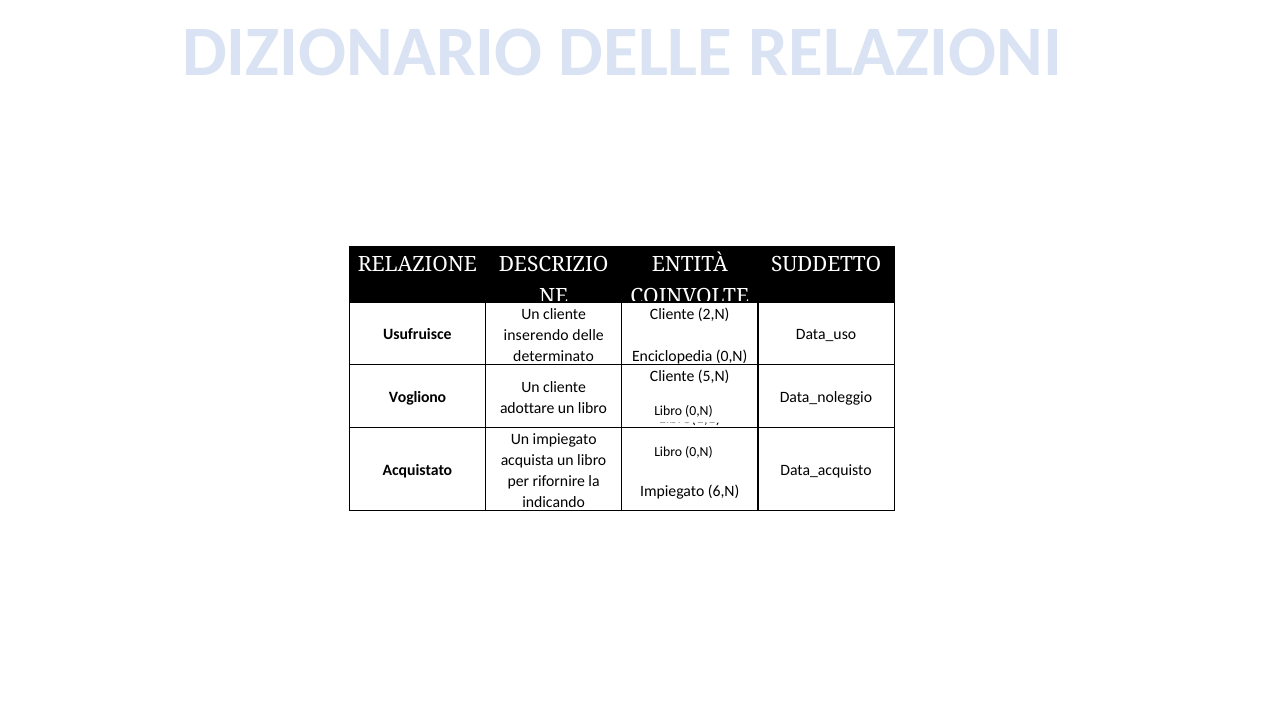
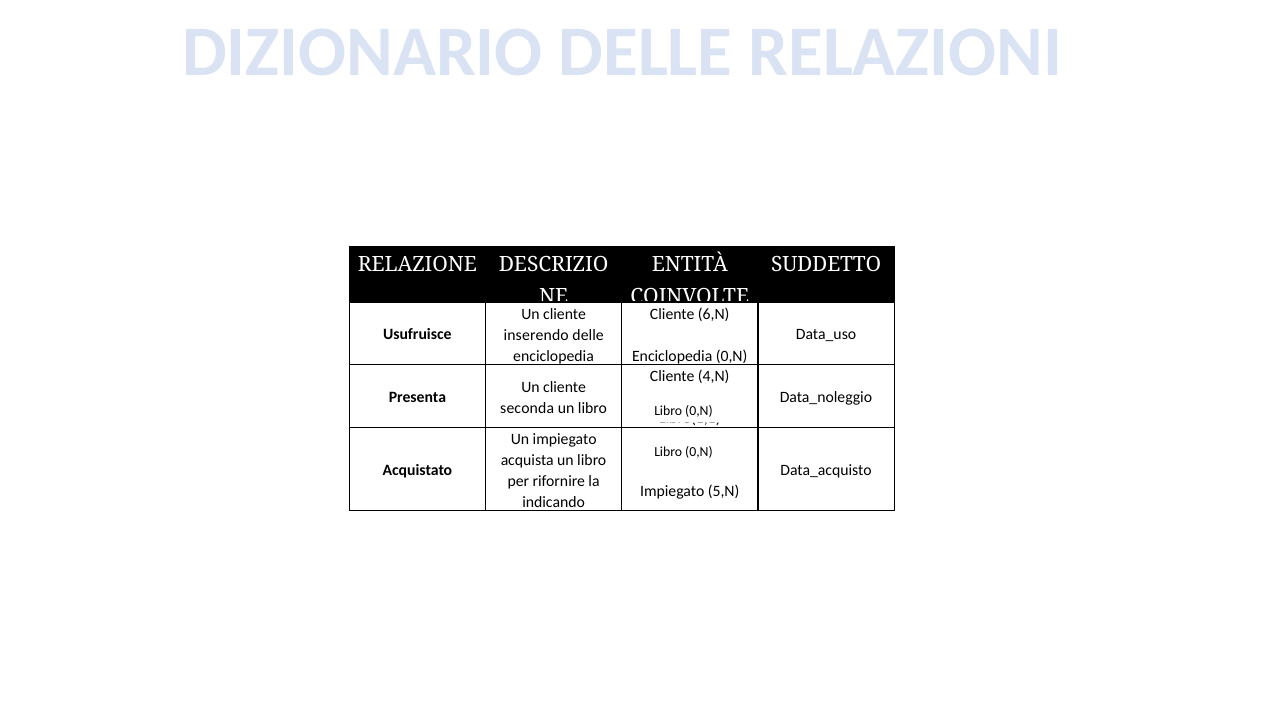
2,N: 2,N -> 6,N
determinato at (554, 356): determinato -> enciclopedia
5,N: 5,N -> 4,N
Vogliono: Vogliono -> Presenta
adottare: adottare -> seconda
6,N: 6,N -> 5,N
